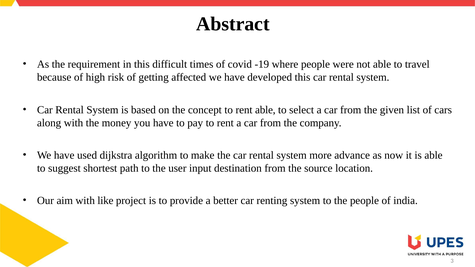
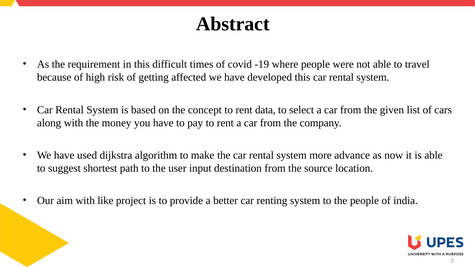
rent able: able -> data
